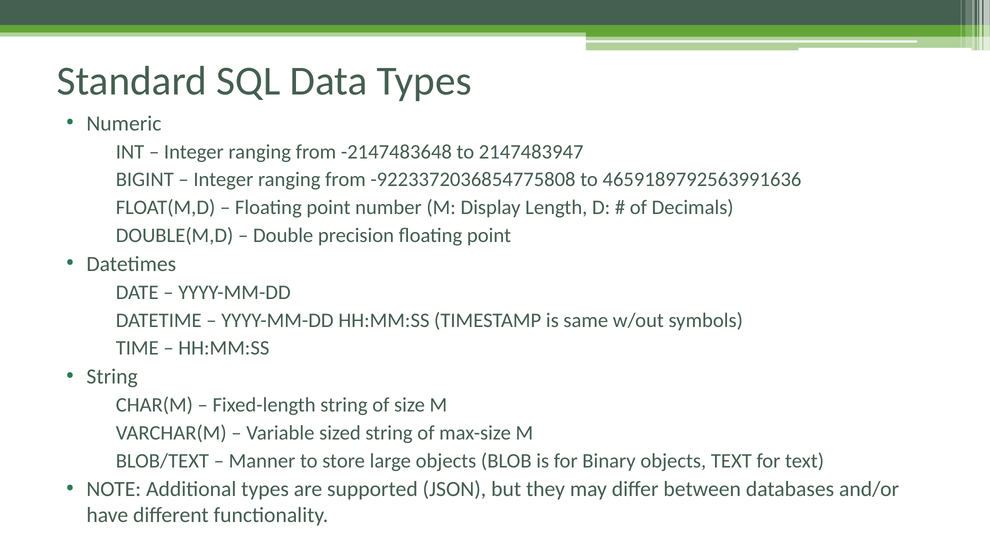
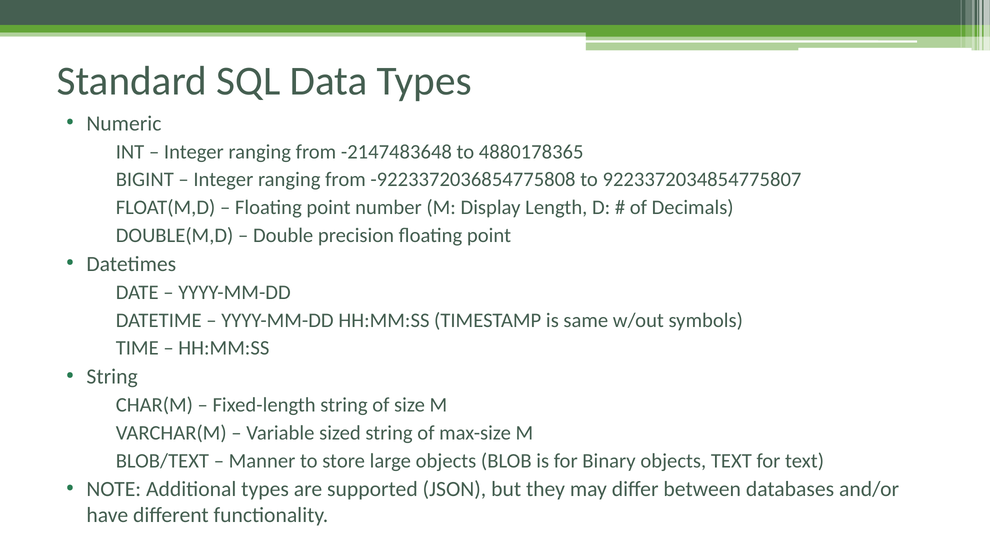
2147483947: 2147483947 -> 4880178365
4659189792563991636: 4659189792563991636 -> 9223372034854775807
